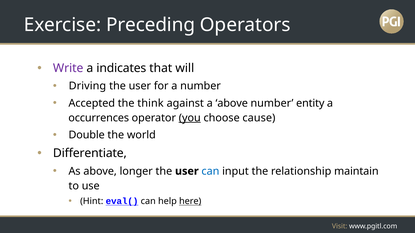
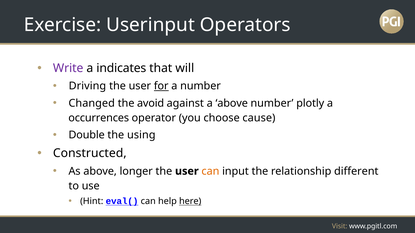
Preceding: Preceding -> Userinput
for underline: none -> present
Accepted: Accepted -> Changed
think: think -> avoid
entity: entity -> plotly
you underline: present -> none
world: world -> using
Differentiate: Differentiate -> Constructed
can at (210, 171) colour: blue -> orange
maintain: maintain -> different
